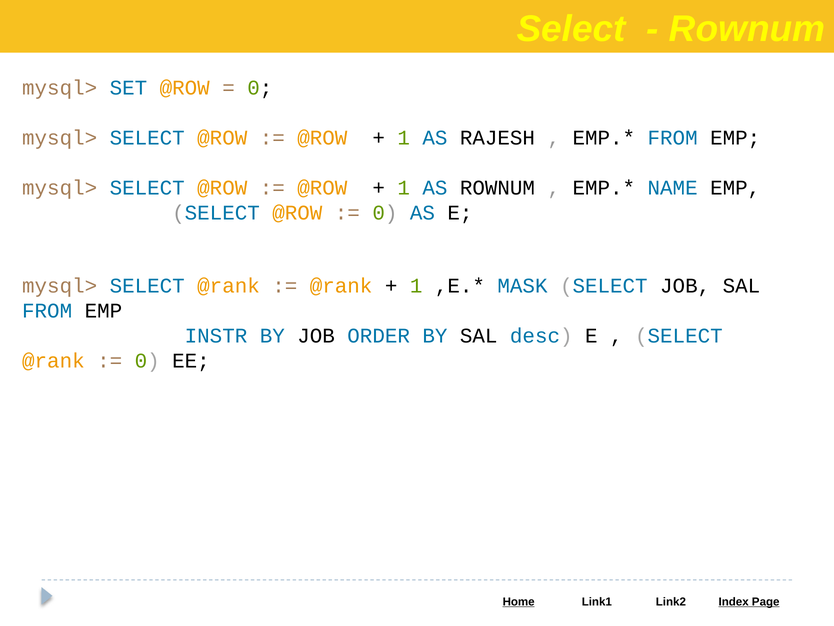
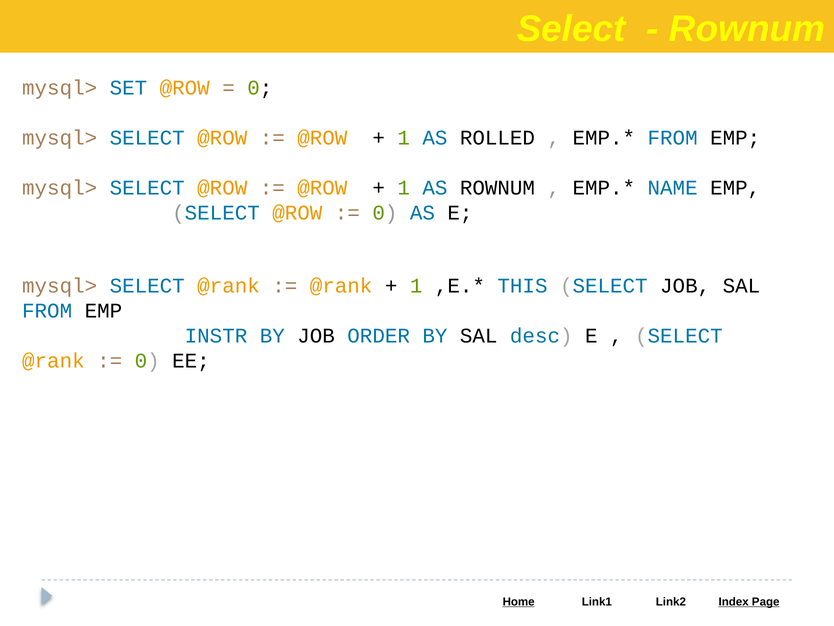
RAJESH: RAJESH -> ROLLED
MASK: MASK -> THIS
